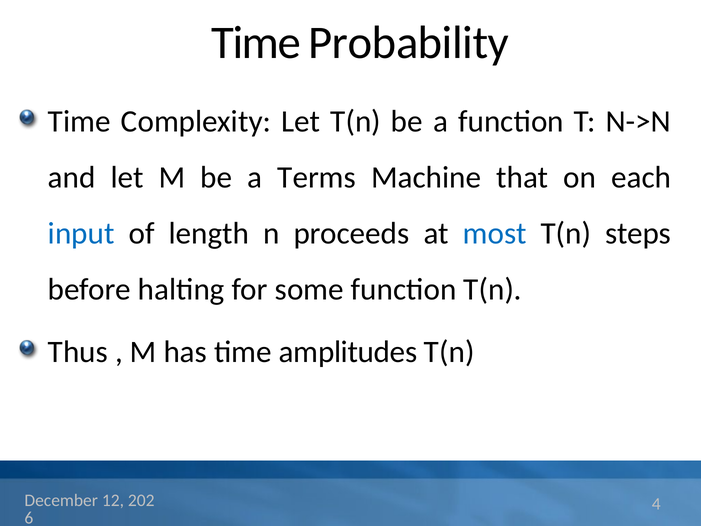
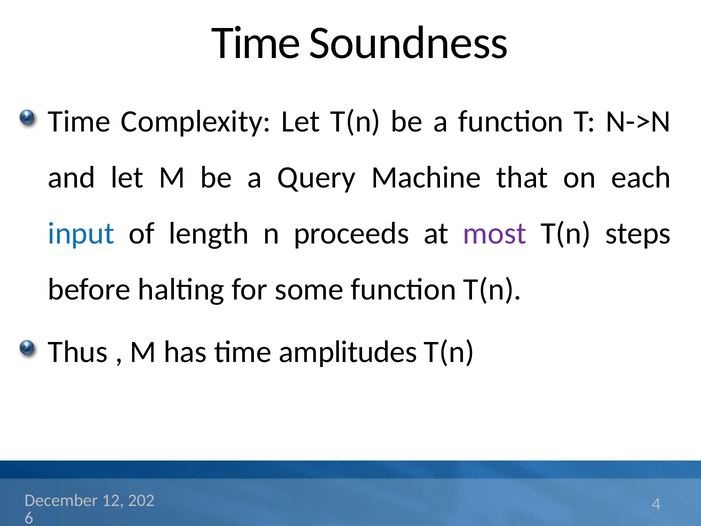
Probability: Probability -> Soundness
Terms: Terms -> Query
most colour: blue -> purple
